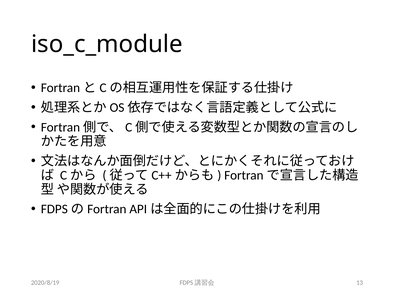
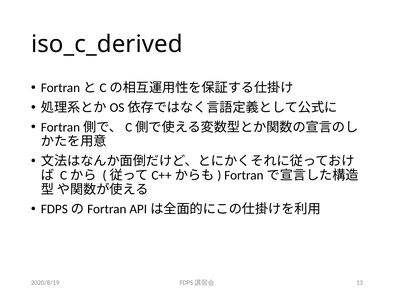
iso_c_module: iso_c_module -> iso_c_derived
